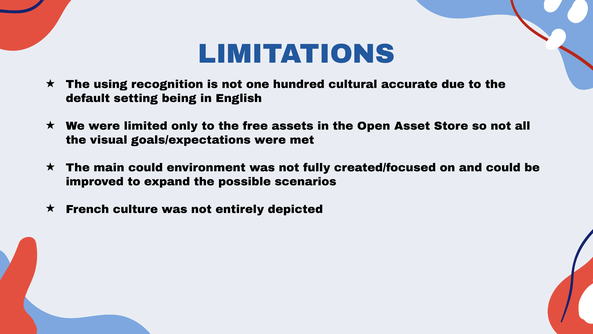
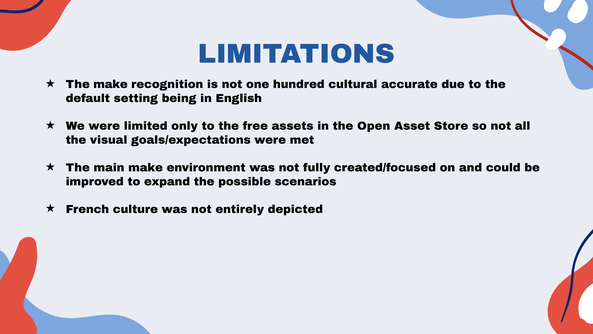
The using: using -> make
main could: could -> make
